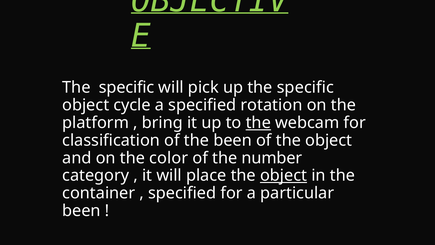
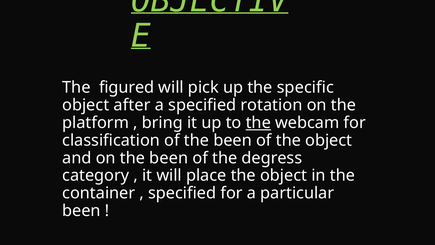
specific at (127, 87): specific -> figured
cycle: cycle -> after
on the color: color -> been
number: number -> degress
object at (284, 175) underline: present -> none
